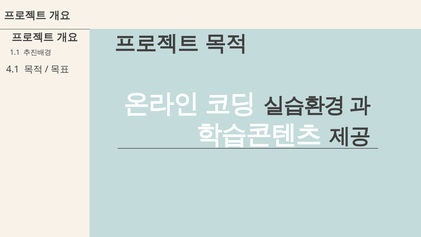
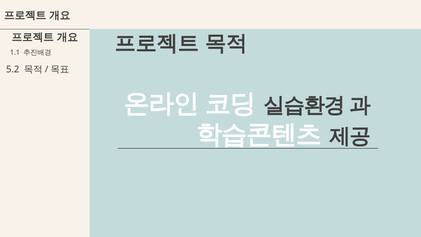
4.1: 4.1 -> 5.2
